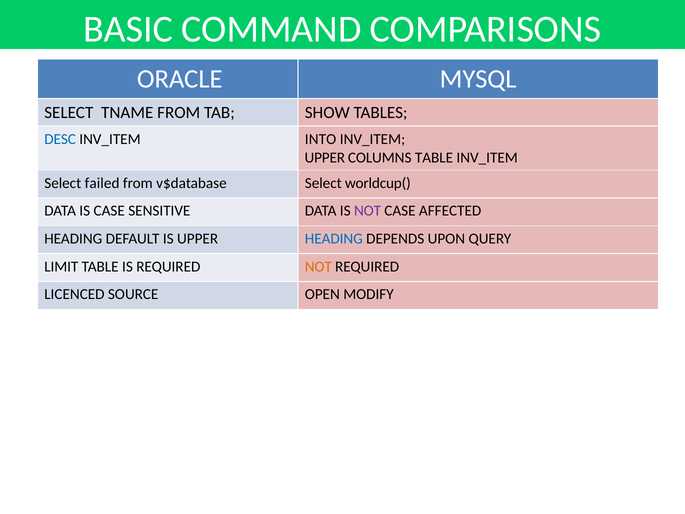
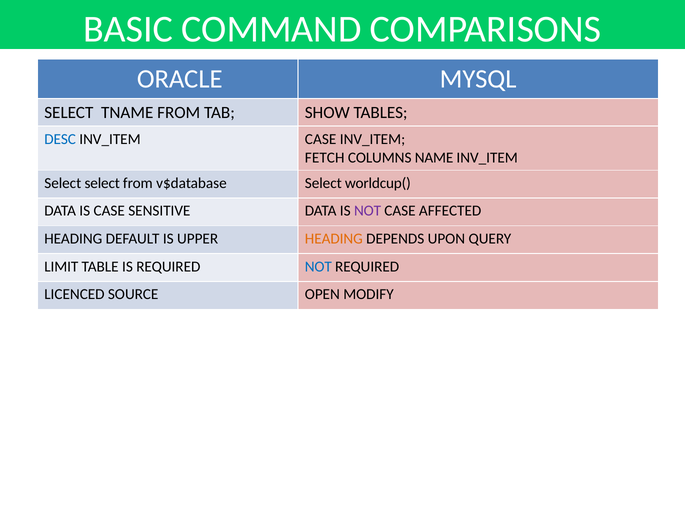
INTO at (321, 139): INTO -> CASE
UPPER at (325, 158): UPPER -> FETCH
COLUMNS TABLE: TABLE -> NAME
Select failed: failed -> select
HEADING at (334, 239) colour: blue -> orange
NOT at (318, 266) colour: orange -> blue
